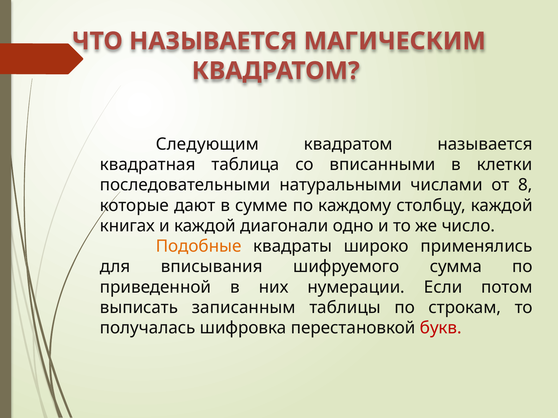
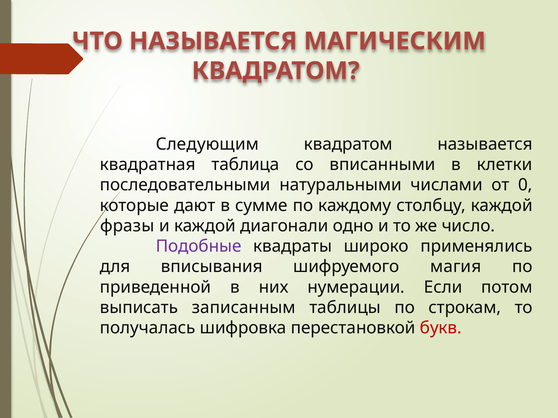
8: 8 -> 0
книгах: книгах -> фразы
Подобные colour: orange -> purple
сумма: сумма -> магия
